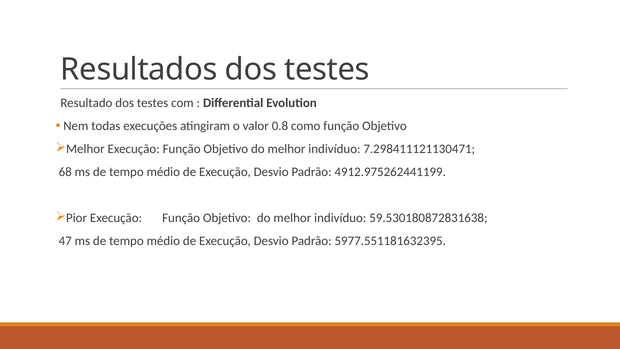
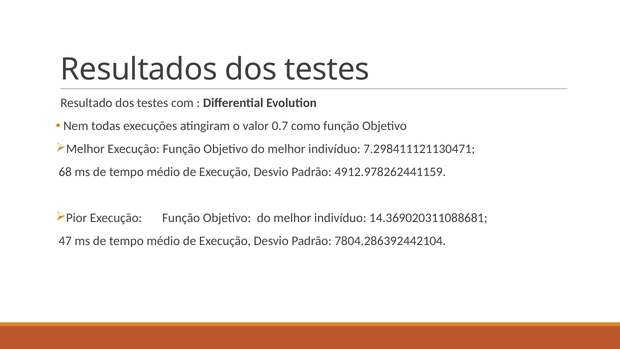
0.8: 0.8 -> 0.7
4912.975262441199: 4912.975262441199 -> 4912.978262441159
59.530180872831638: 59.530180872831638 -> 14.369020311088681
5977.551181632395: 5977.551181632395 -> 7804.286392442104
